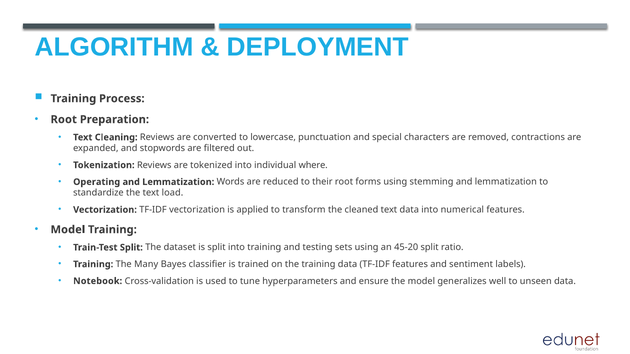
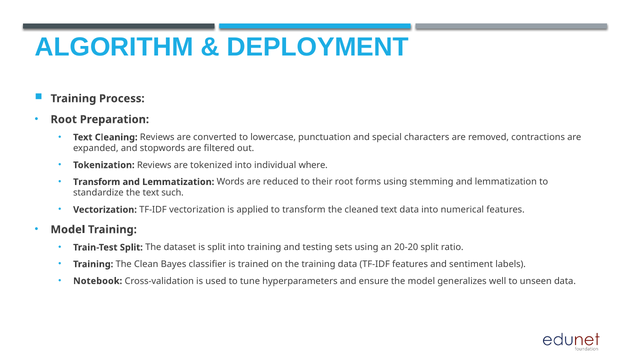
Operating at (97, 182): Operating -> Transform
load: load -> such
45-20: 45-20 -> 20-20
Many: Many -> Clean
